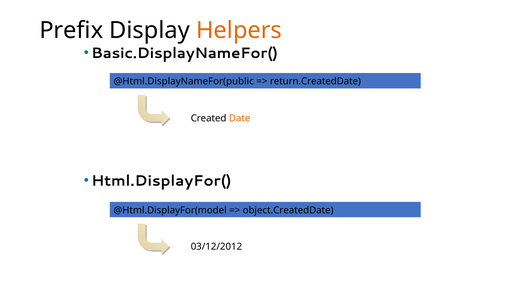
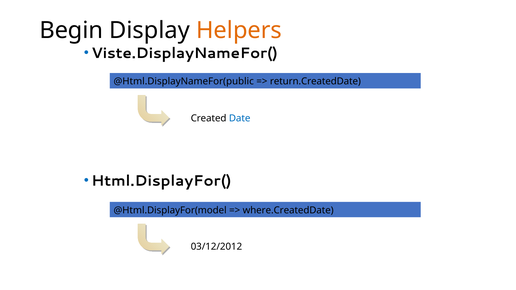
Prefix: Prefix -> Begin
Basic.DisplayNameFor(: Basic.DisplayNameFor( -> Viste.DisplayNameFor(
Date colour: orange -> blue
object.CreatedDate: object.CreatedDate -> where.CreatedDate
